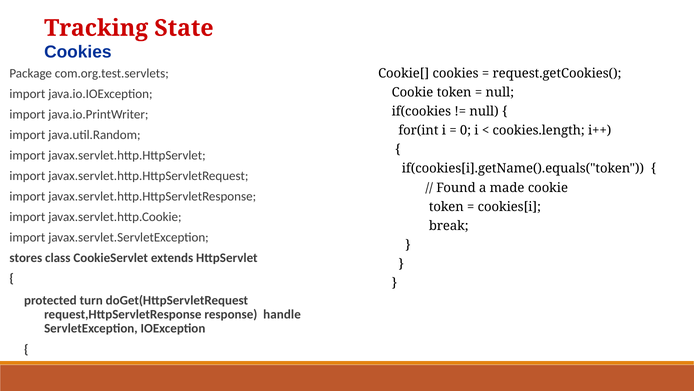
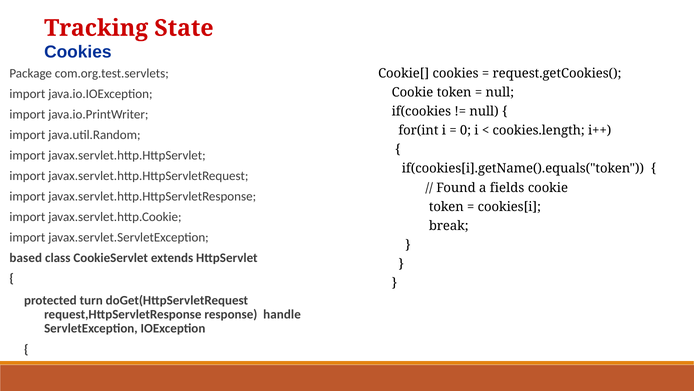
made: made -> fields
stores: stores -> based
